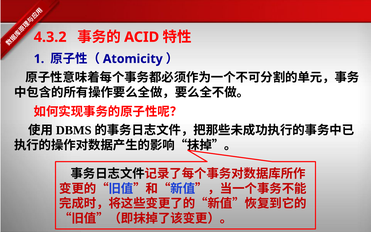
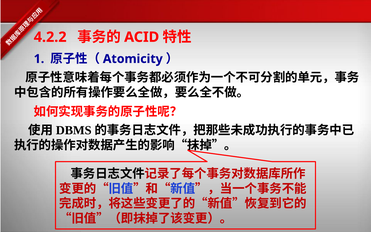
4.3.2: 4.3.2 -> 4.2.2
